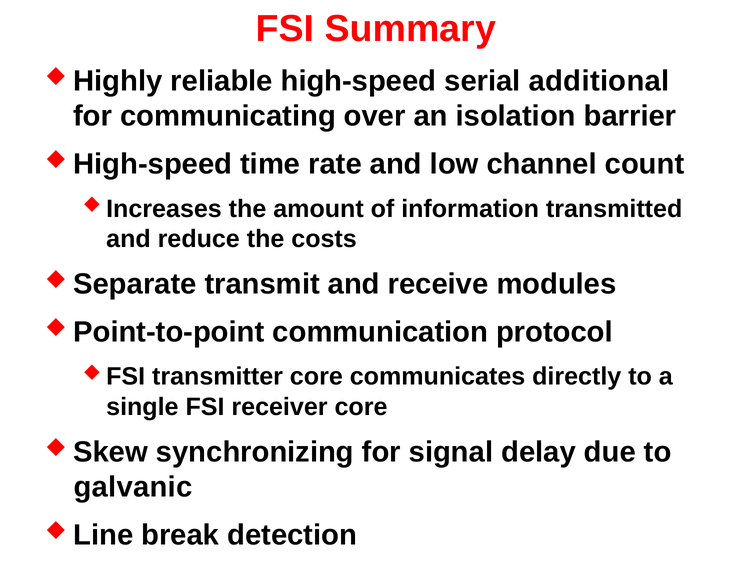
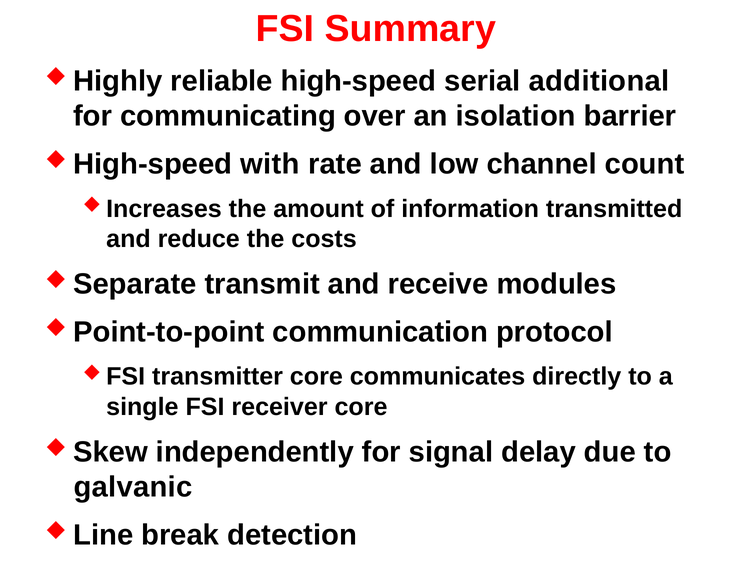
time: time -> with
synchronizing: synchronizing -> independently
